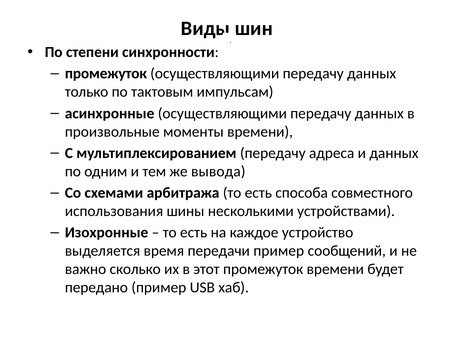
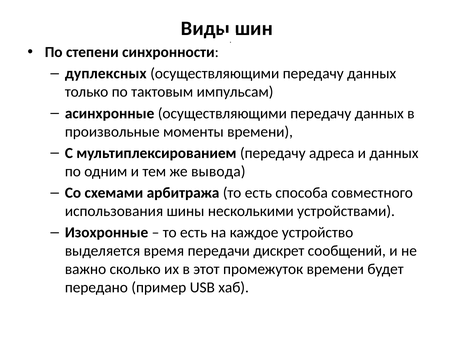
промежуток at (106, 74): промежуток -> дуплексных
передачи пример: пример -> дискрет
